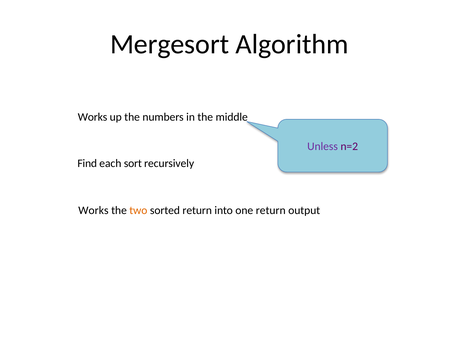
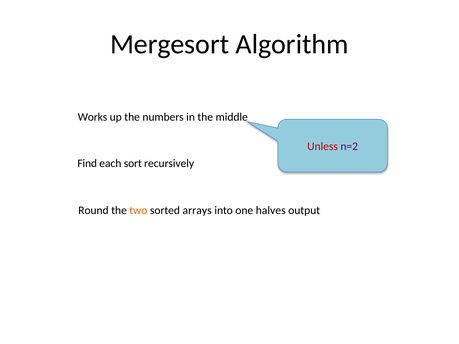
Unless colour: purple -> red
Works at (93, 210): Works -> Round
sorted return: return -> arrays
one return: return -> halves
